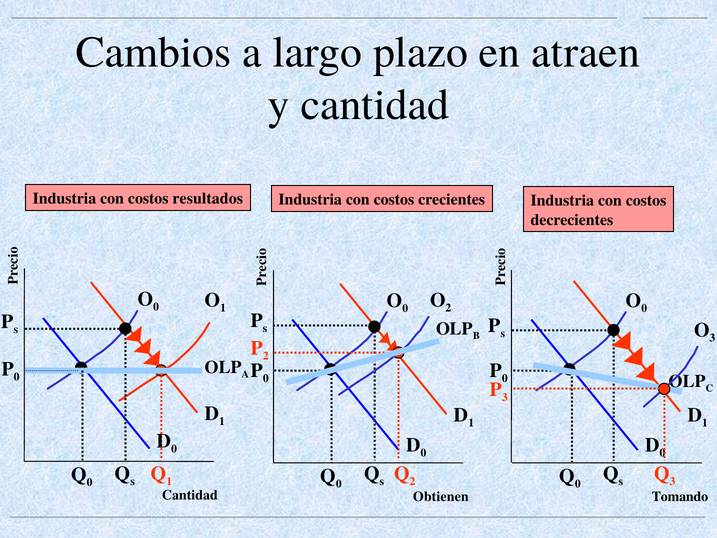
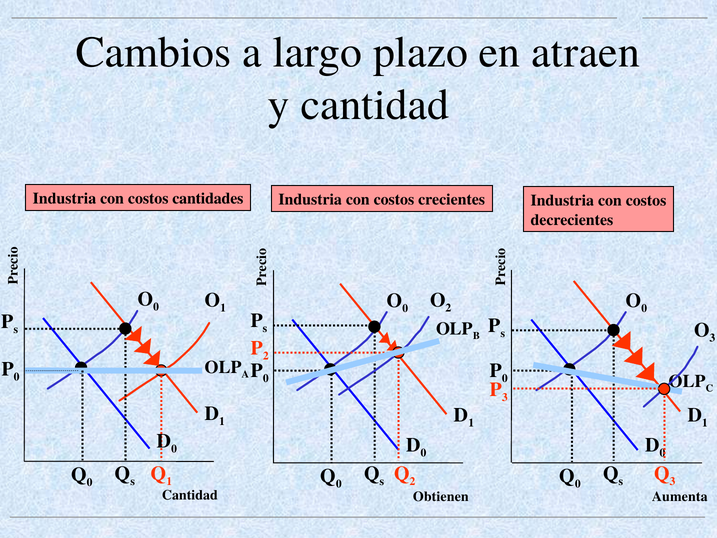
resultados: resultados -> cantidades
Tomando: Tomando -> Aumenta
